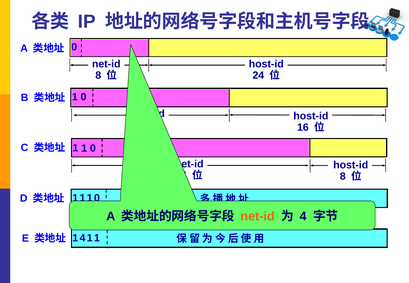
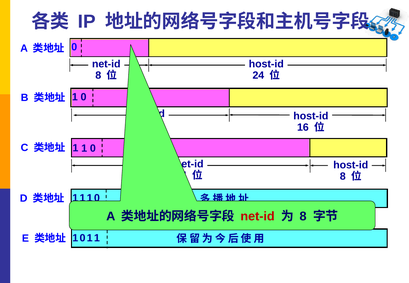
net-id at (258, 216) colour: orange -> red
4 at (303, 216): 4 -> 8
4 at (83, 238): 4 -> 0
